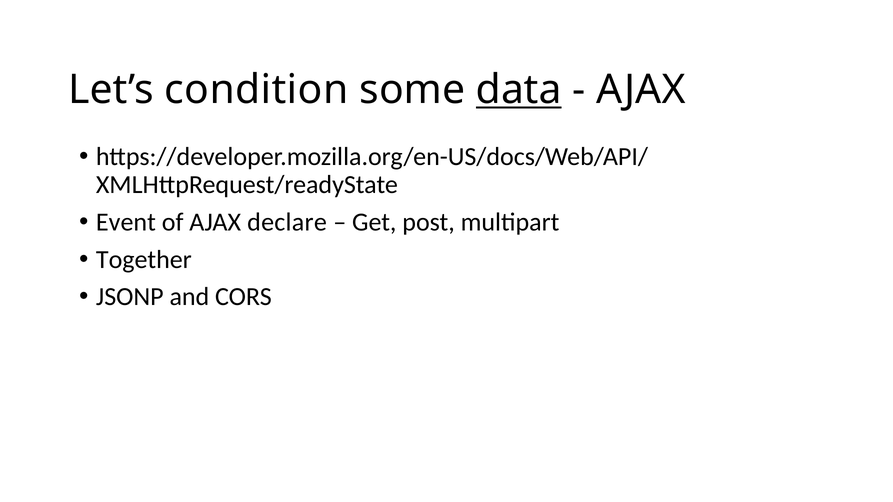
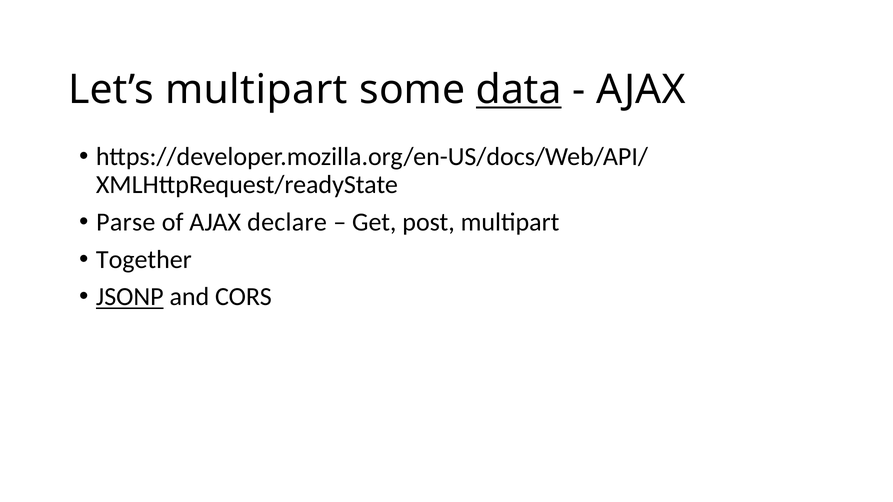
Let’s condition: condition -> multipart
Event: Event -> Parse
JSONP underline: none -> present
